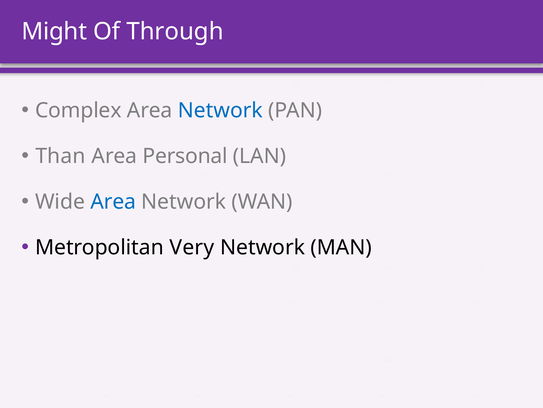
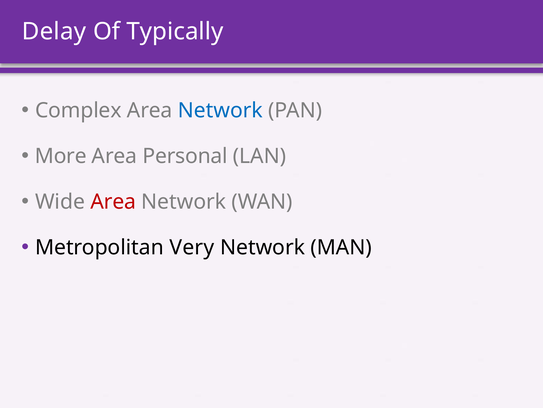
Might: Might -> Delay
Through: Through -> Typically
Than: Than -> More
Area at (113, 202) colour: blue -> red
